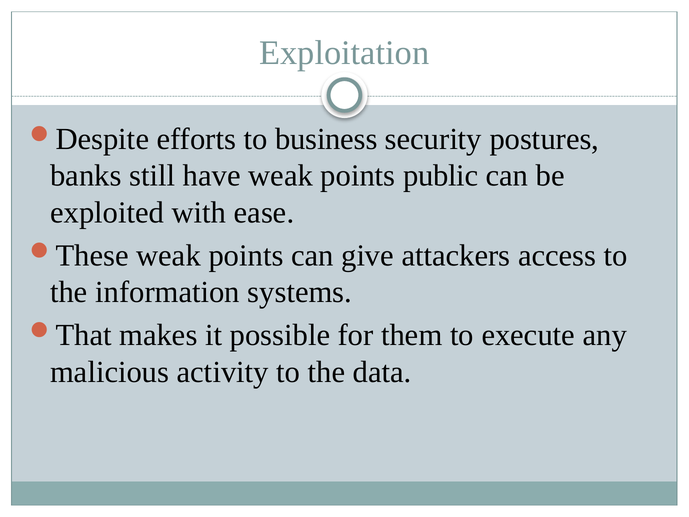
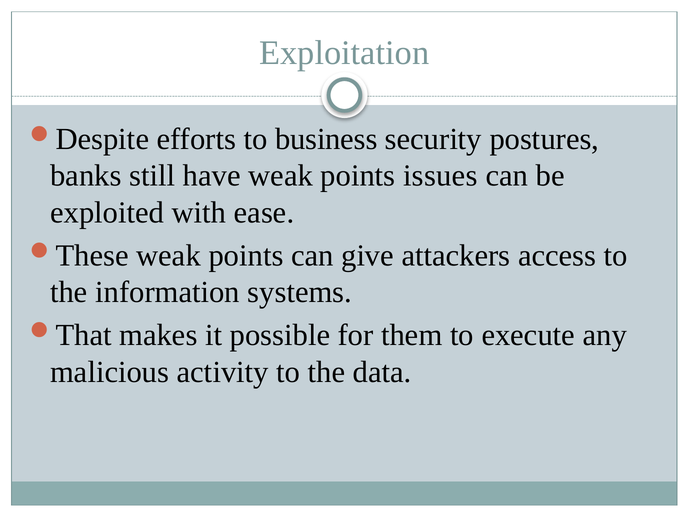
public: public -> issues
